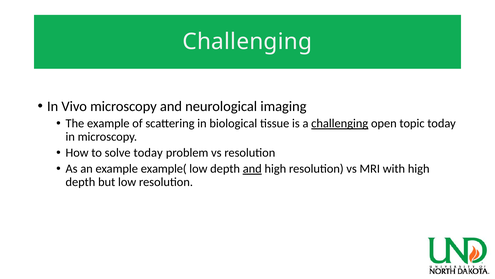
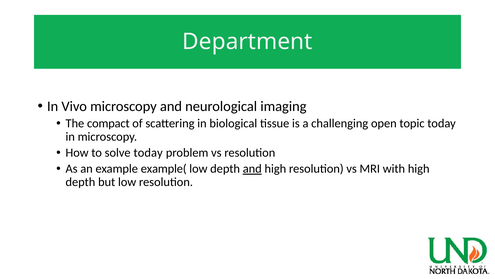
Challenging at (247, 42): Challenging -> Department
The example: example -> compact
challenging at (340, 123) underline: present -> none
